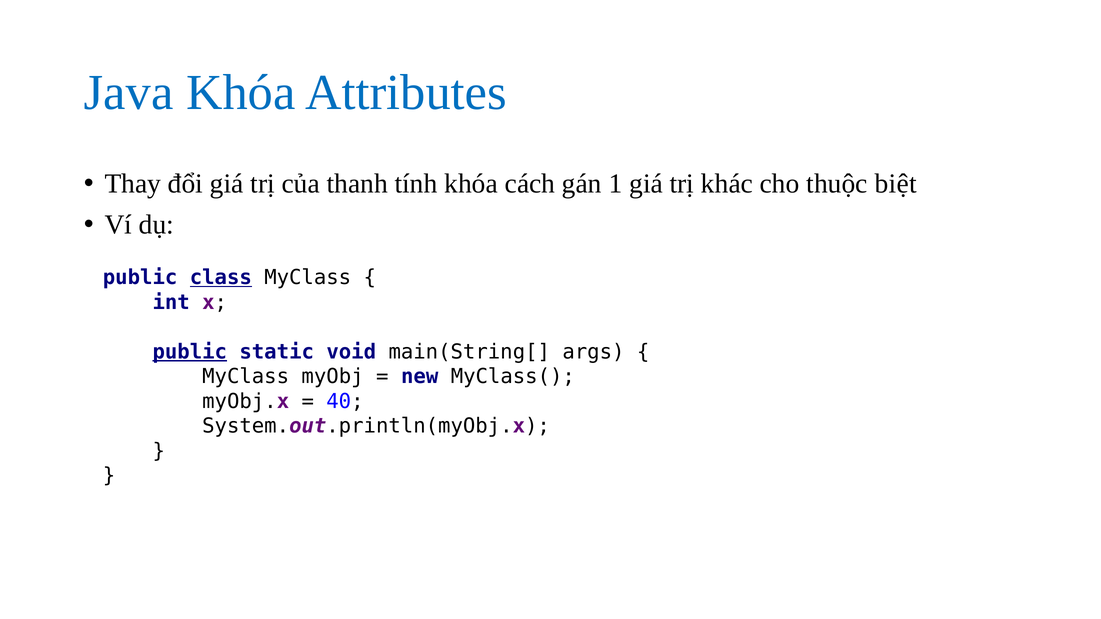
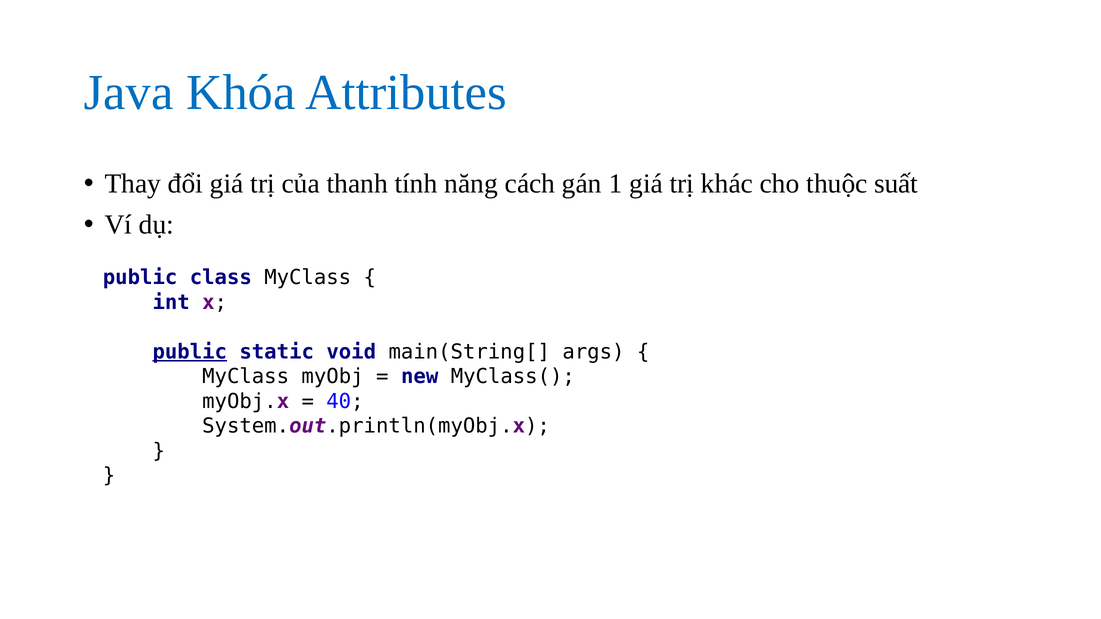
tính khóa: khóa -> năng
biệt: biệt -> suất
class underline: present -> none
